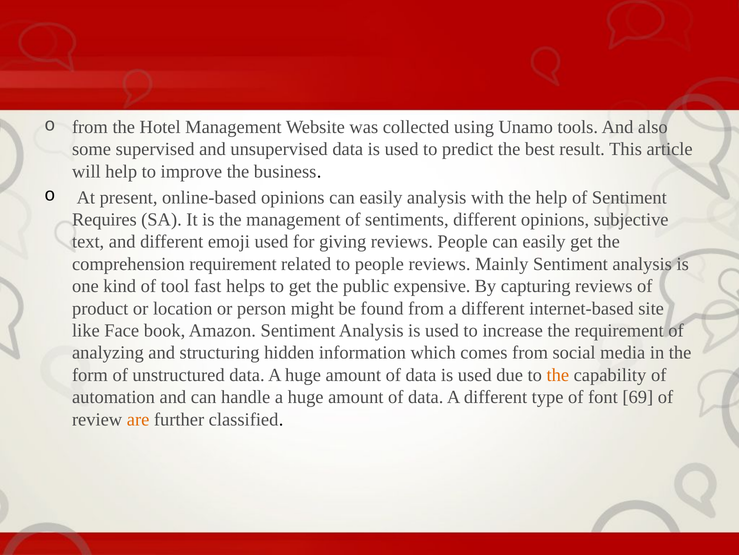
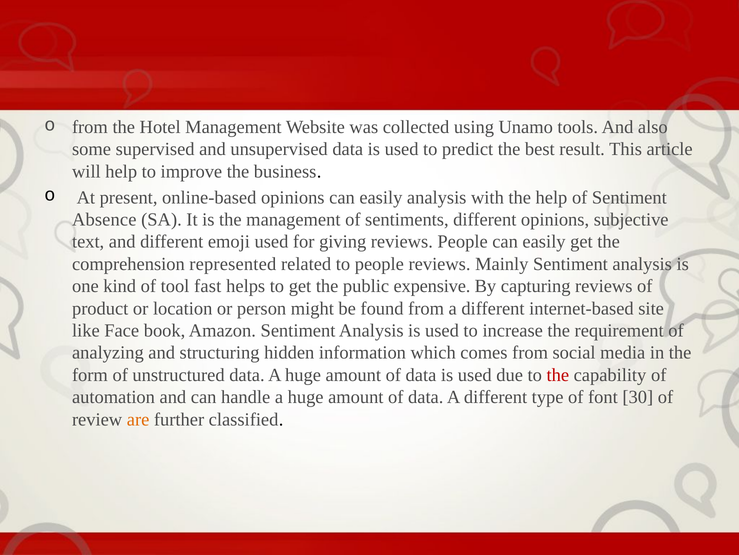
Requires: Requires -> Absence
comprehension requirement: requirement -> represented
the at (558, 374) colour: orange -> red
69: 69 -> 30
